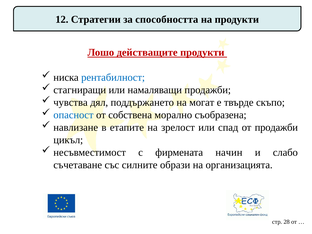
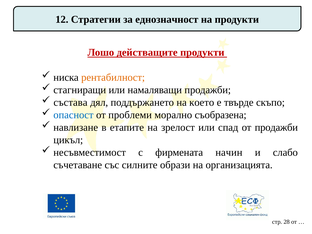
способността: способността -> еднозначност
рентабилност colour: blue -> orange
чувства: чувства -> състава
могат: могат -> което
собствена: собствена -> проблеми
